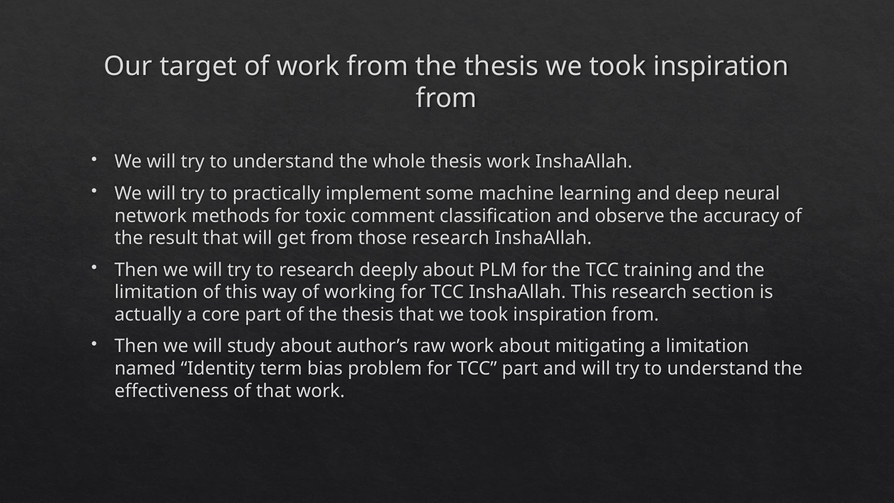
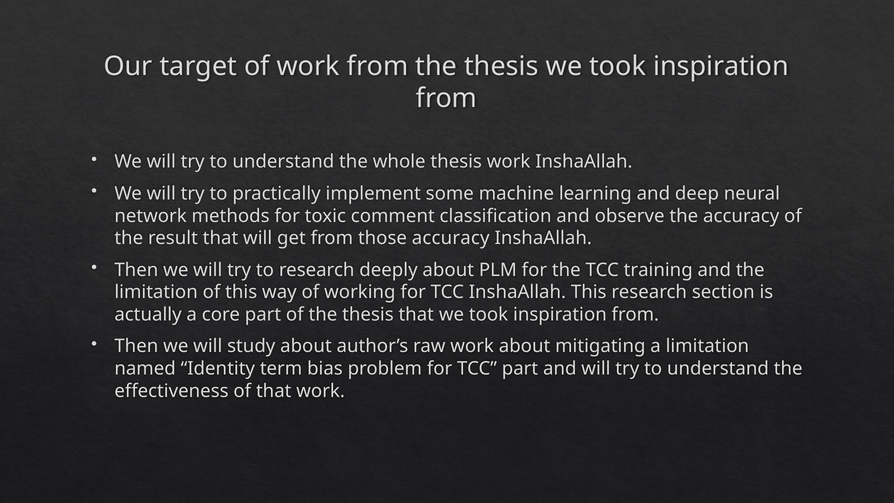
those research: research -> accuracy
